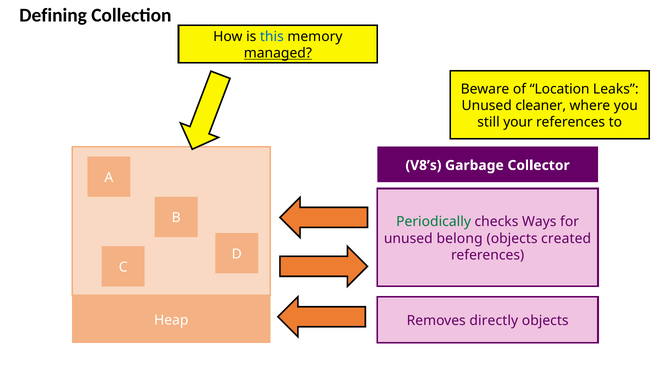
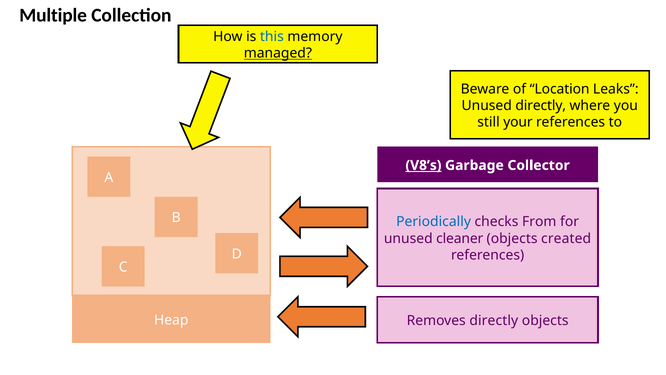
Defining: Defining -> Multiple
Unused cleaner: cleaner -> directly
V8’s underline: none -> present
Periodically colour: green -> blue
Ways: Ways -> From
belong: belong -> cleaner
